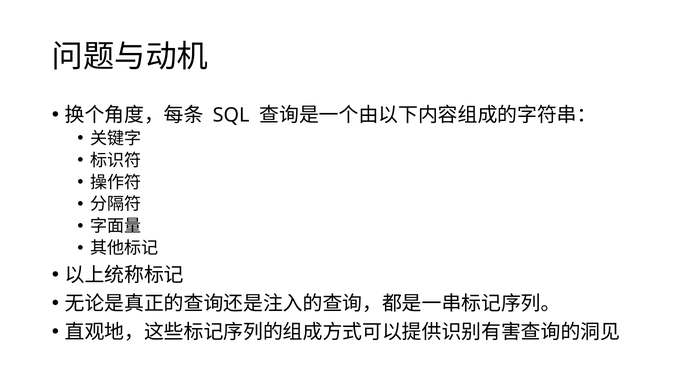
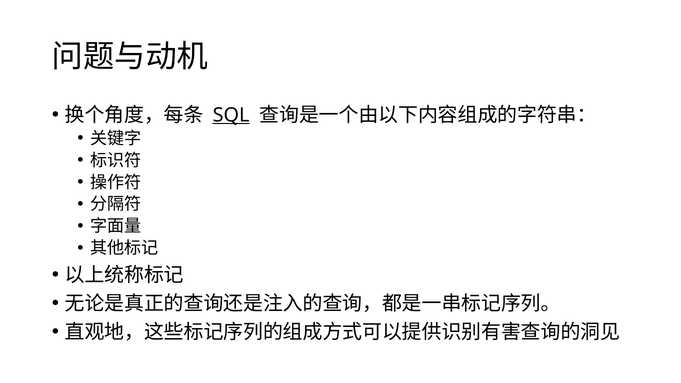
SQL underline: none -> present
